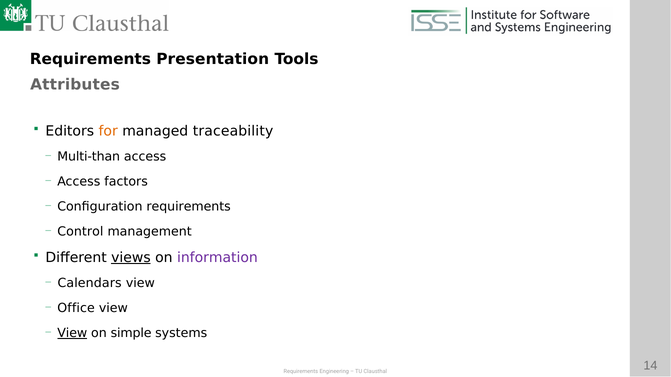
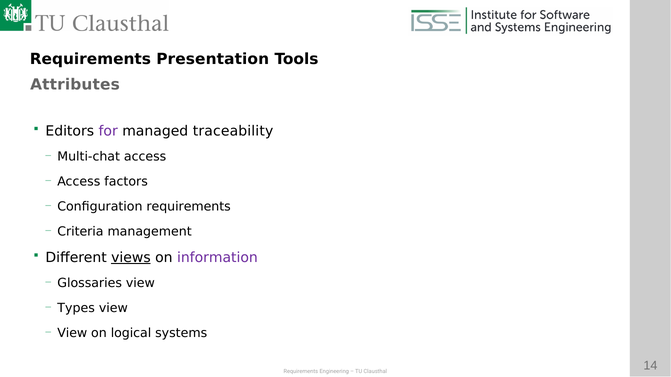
for colour: orange -> purple
Multi-than: Multi-than -> Multi-chat
Control: Control -> Criteria
Calendars: Calendars -> Glossaries
Office: Office -> Types
View at (72, 334) underline: present -> none
simple: simple -> logical
